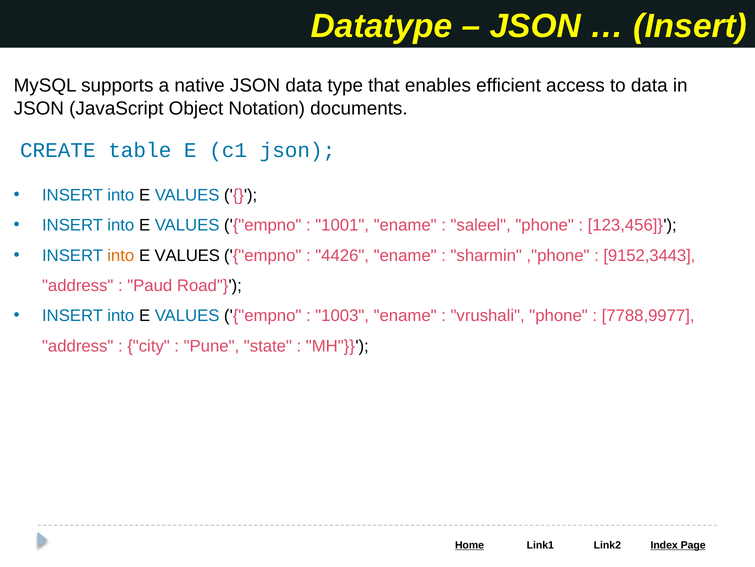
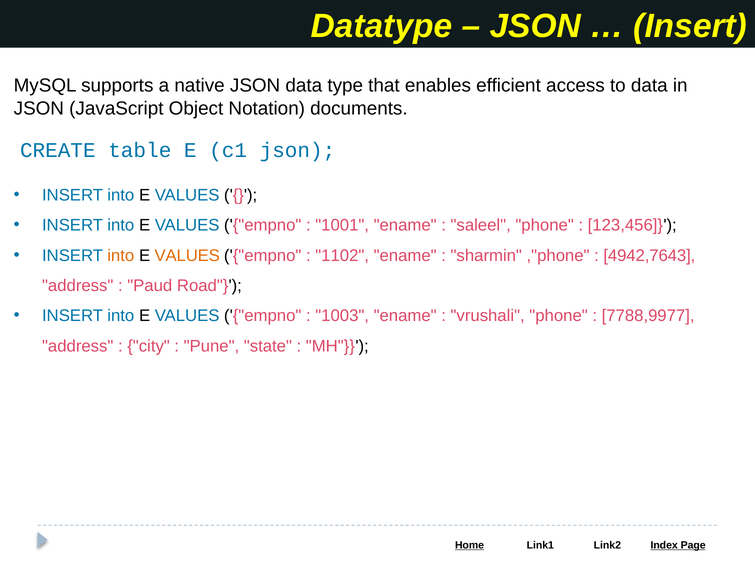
VALUES at (187, 255) colour: black -> orange
4426: 4426 -> 1102
9152,3443: 9152,3443 -> 4942,7643
